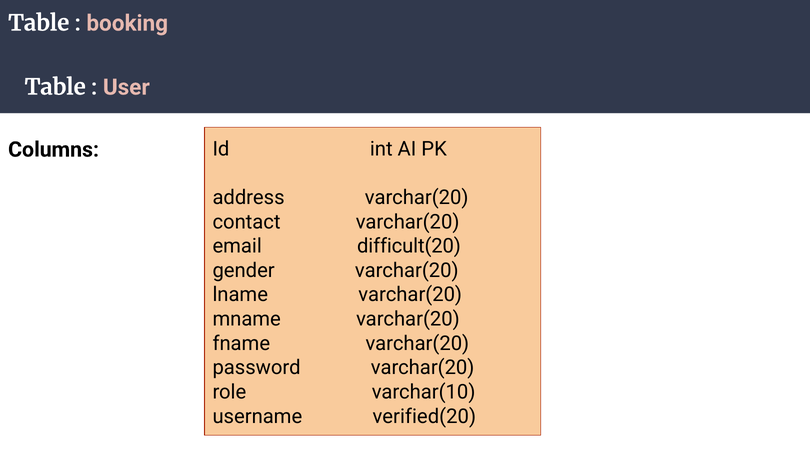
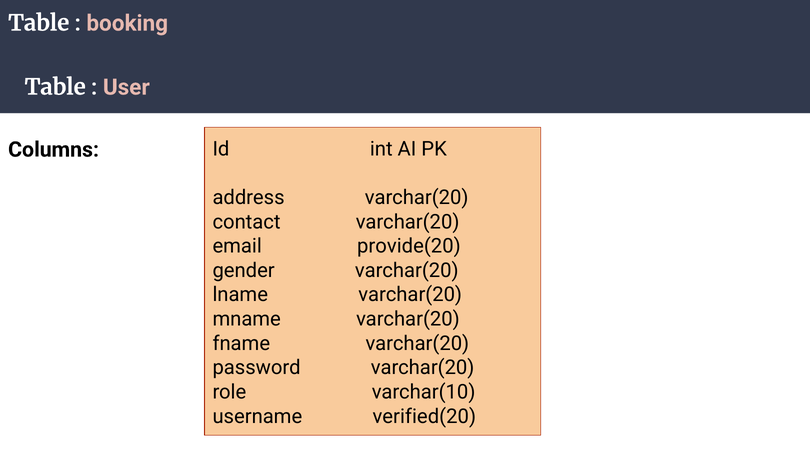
difficult(20: difficult(20 -> provide(20
